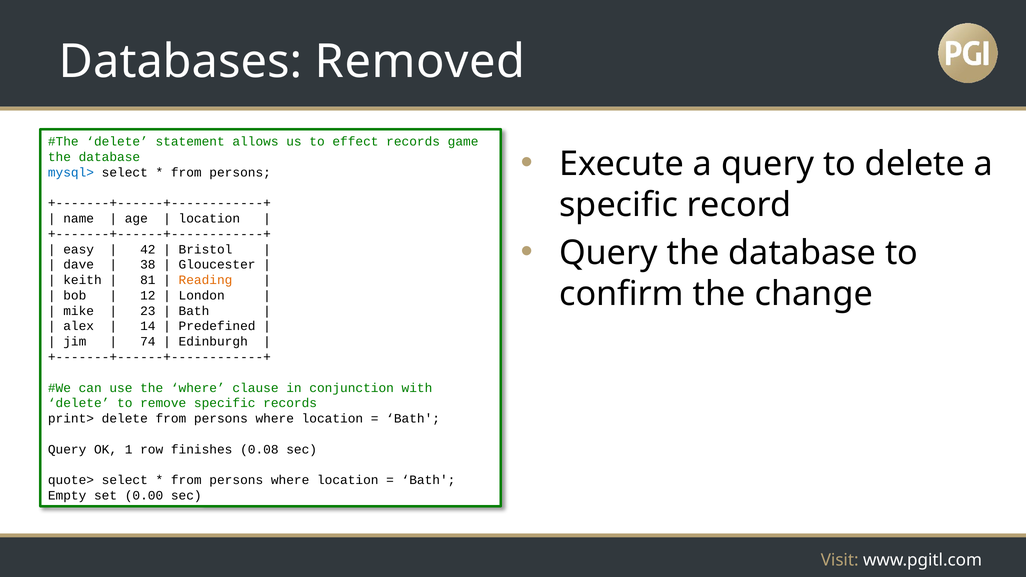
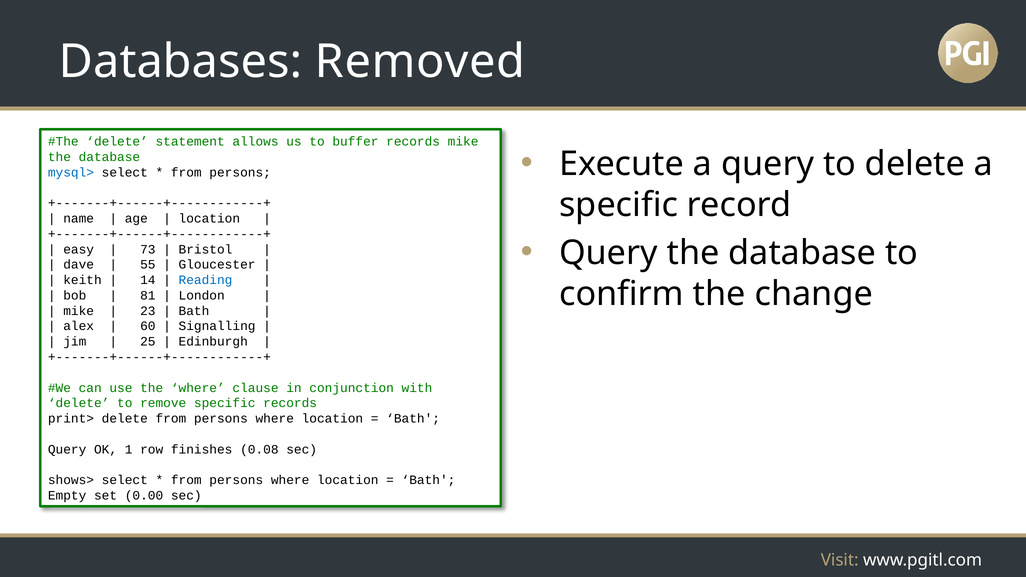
effect: effect -> buffer
records game: game -> mike
42: 42 -> 73
38: 38 -> 55
81: 81 -> 14
Reading colour: orange -> blue
12: 12 -> 81
14: 14 -> 60
Predefined: Predefined -> Signalling
74: 74 -> 25
quote>: quote> -> shows>
